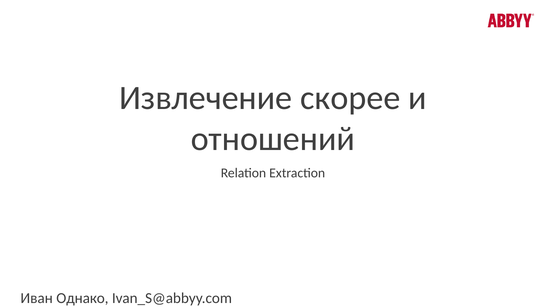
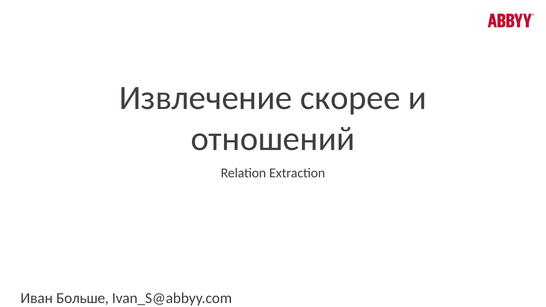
Однако: Однако -> Больше
